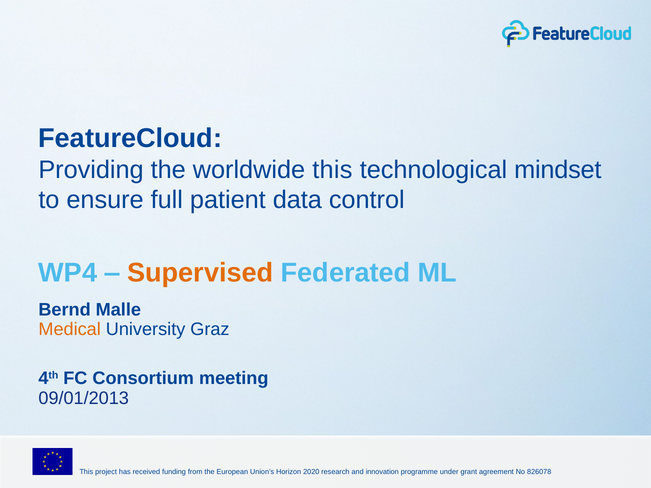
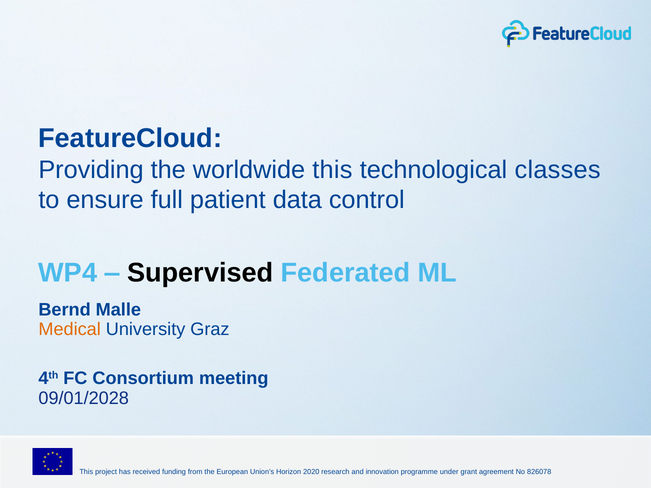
mindset: mindset -> classes
Supervised colour: orange -> black
09/01/2013: 09/01/2013 -> 09/01/2028
